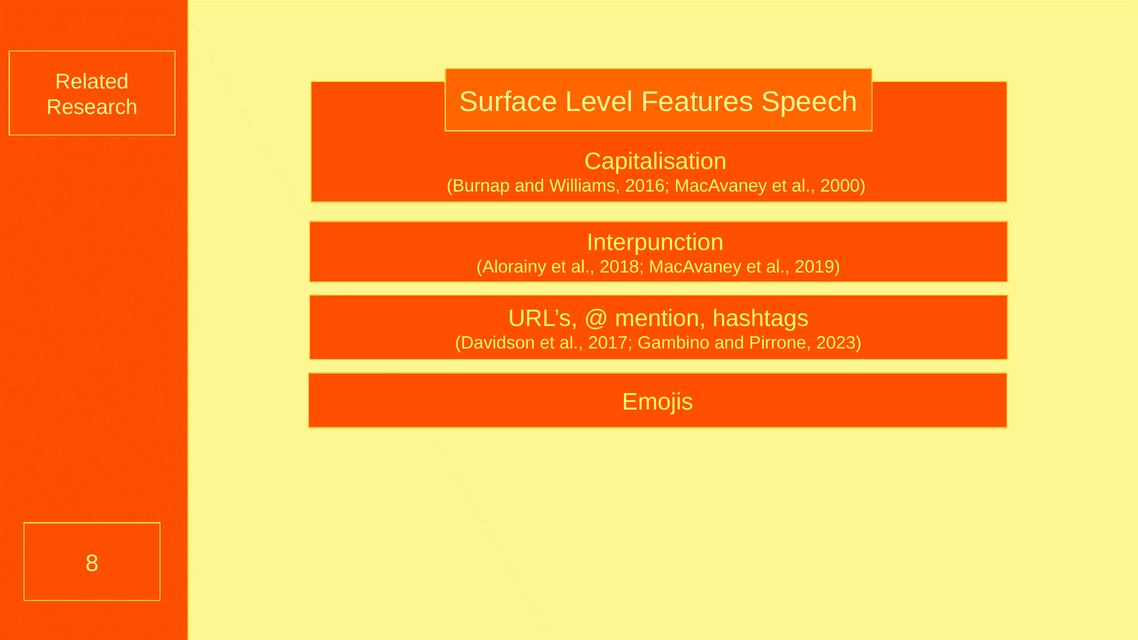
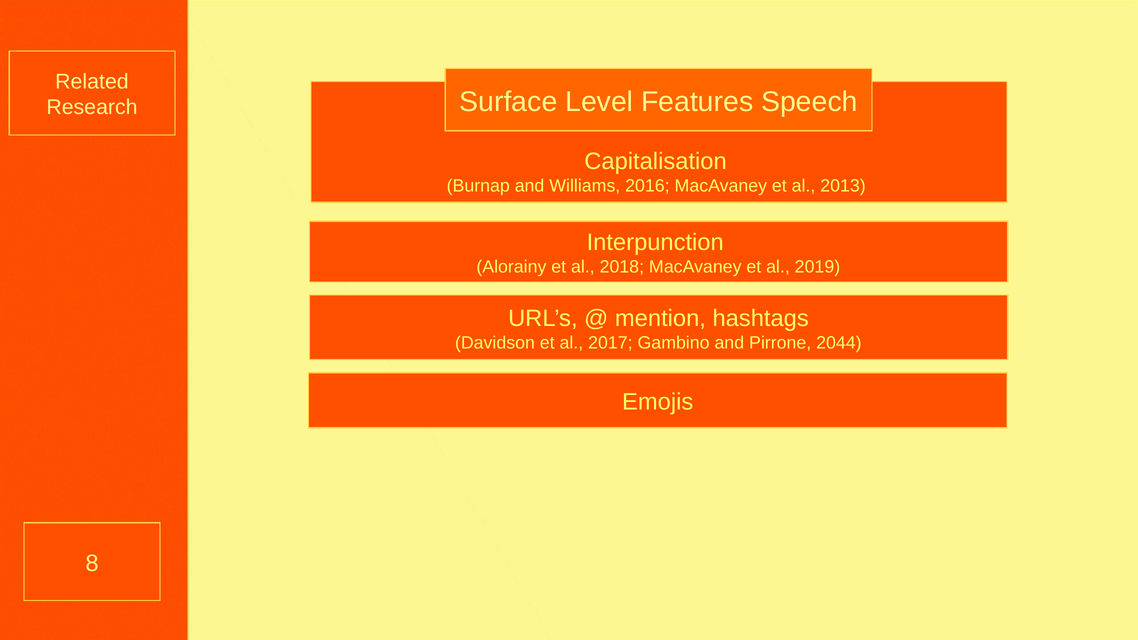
2000: 2000 -> 2013
2023: 2023 -> 2044
